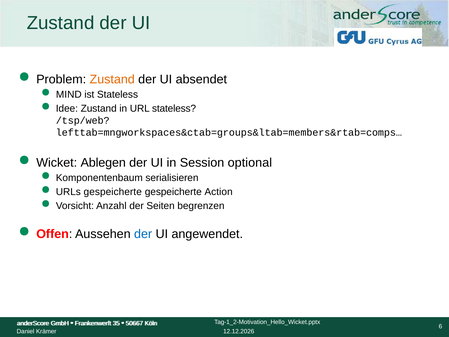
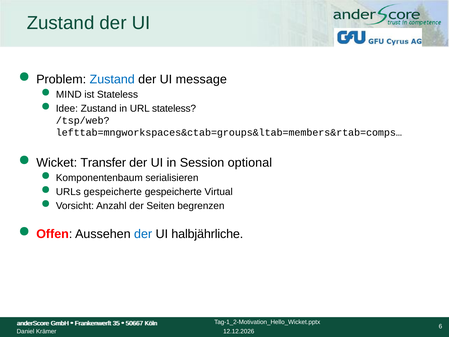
Zustand at (112, 79) colour: orange -> blue
absendet: absendet -> message
Ablegen: Ablegen -> Transfer
Action: Action -> Virtual
angewendet: angewendet -> halbjährliche
